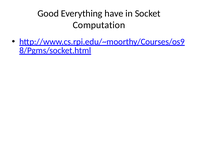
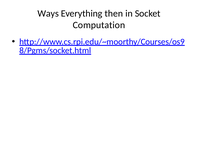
Good: Good -> Ways
have: have -> then
